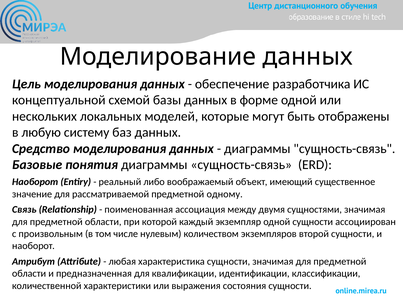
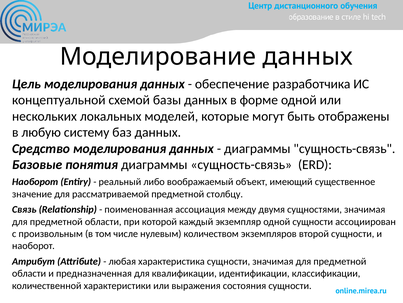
одному: одному -> столбцу
